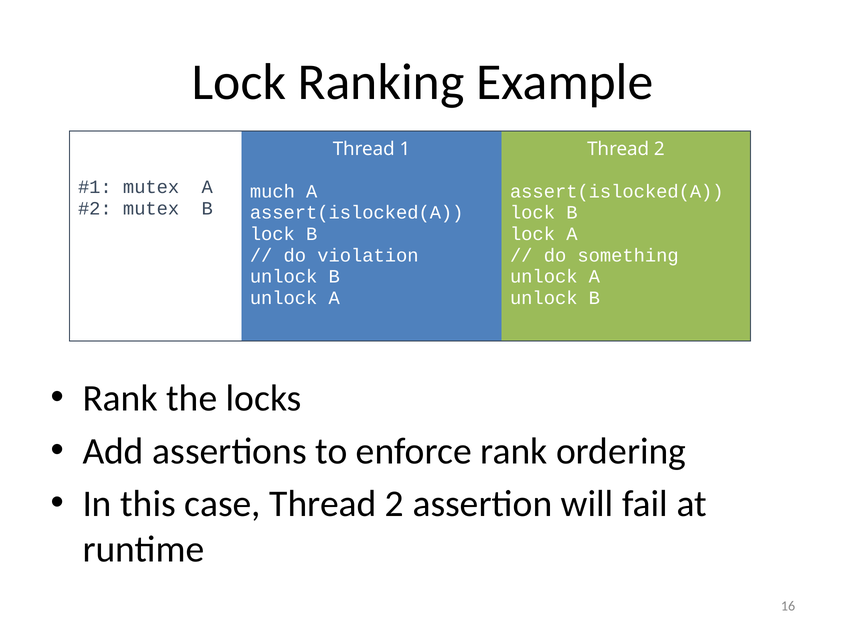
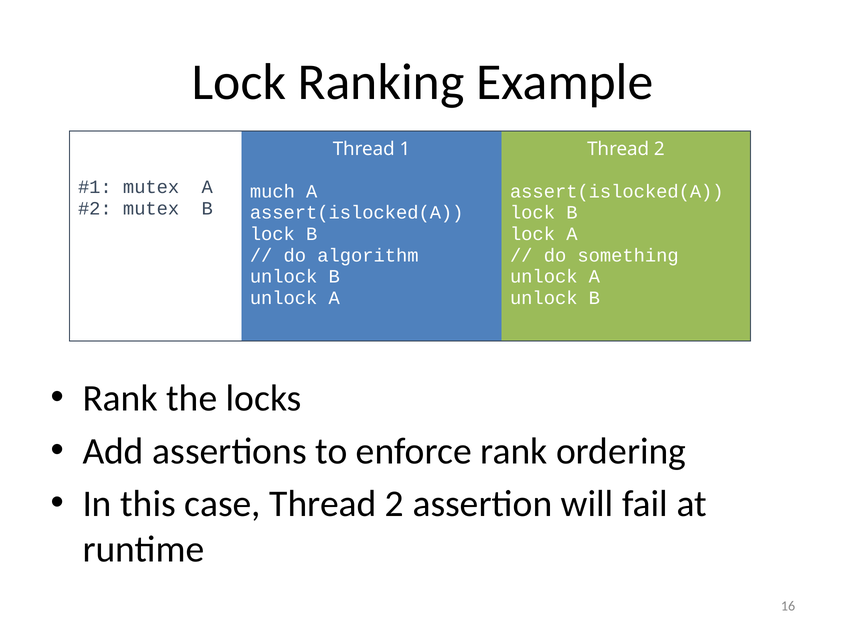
violation: violation -> algorithm
